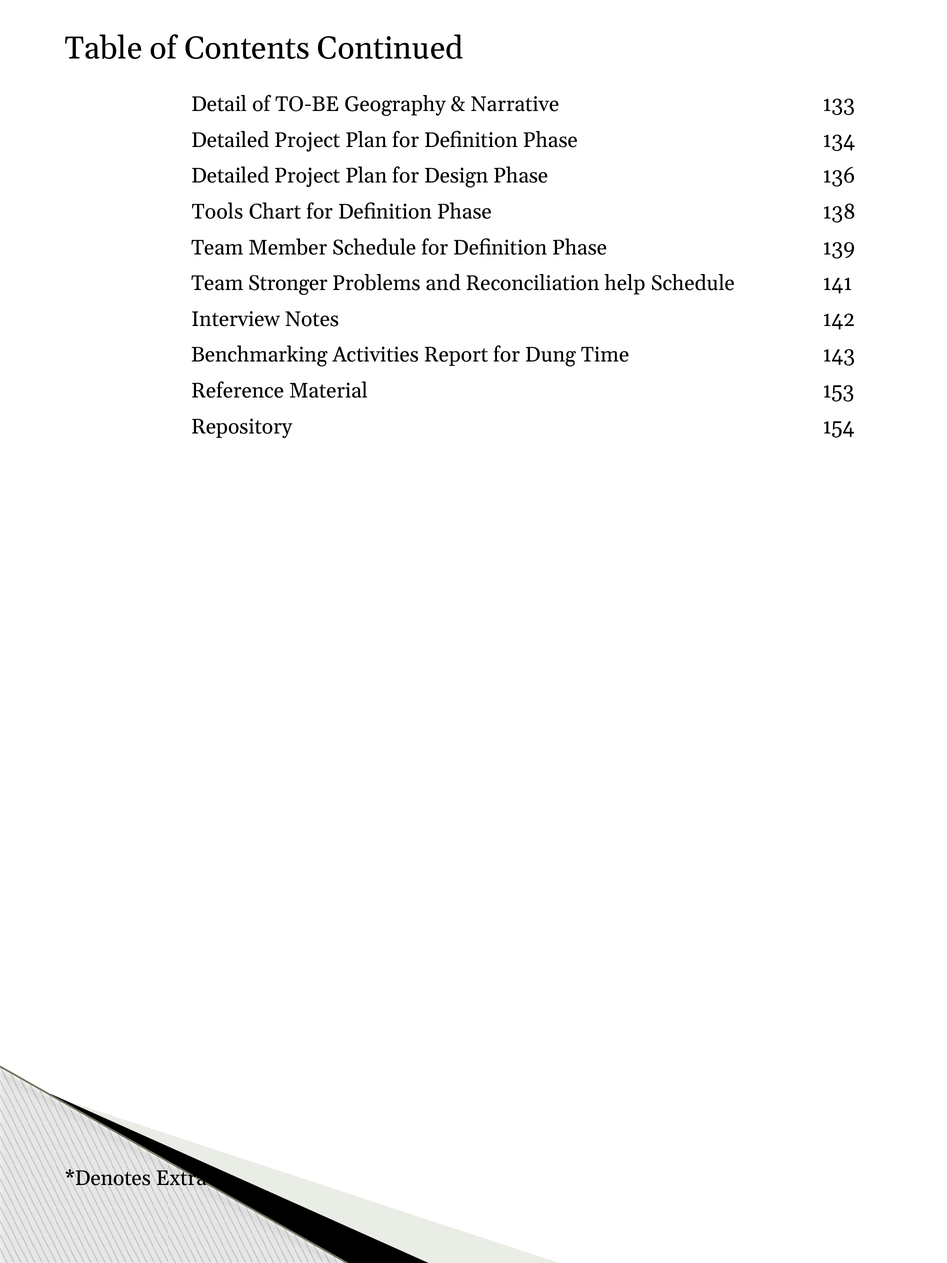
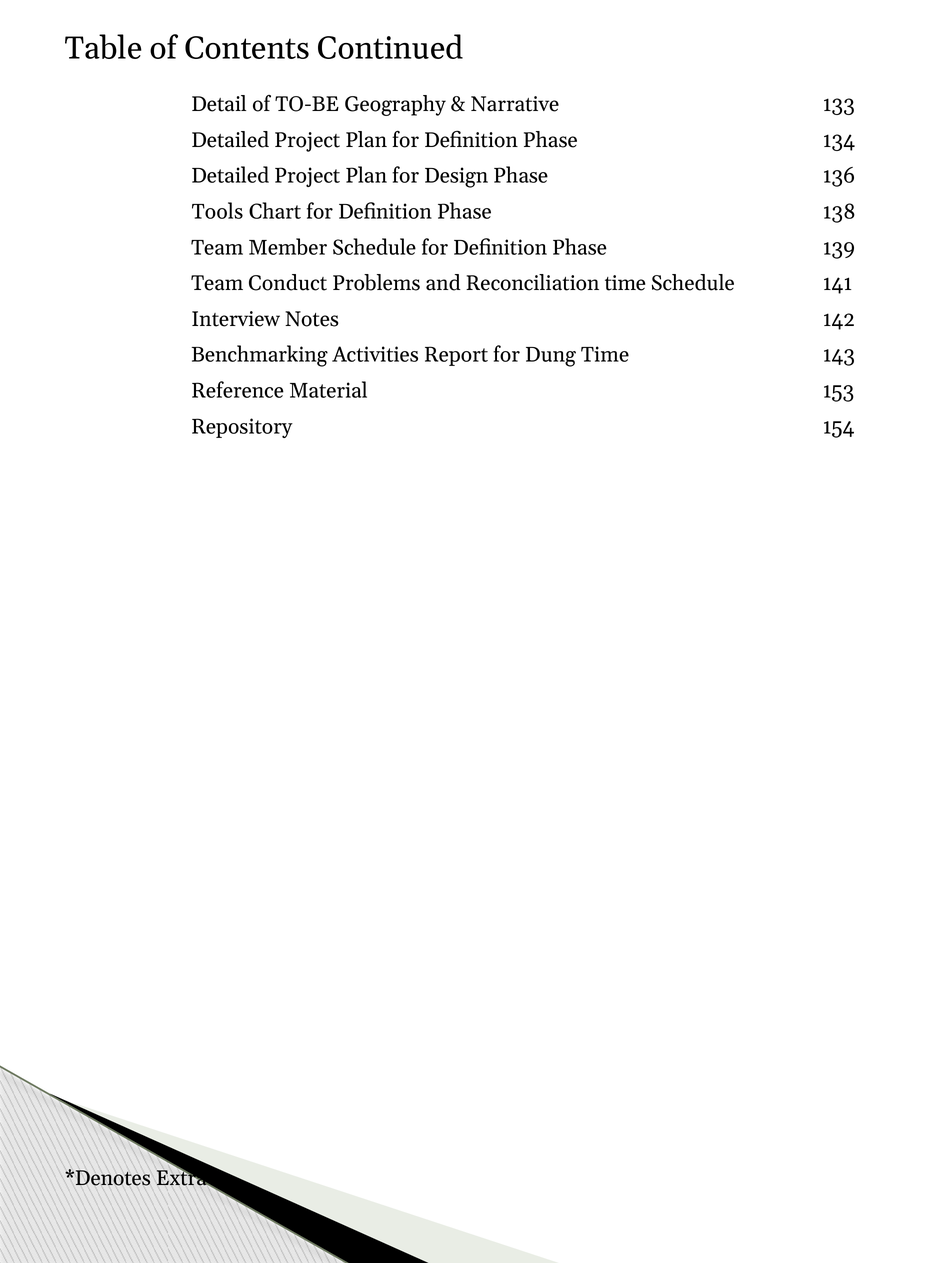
Stronger: Stronger -> Conduct
Reconciliation help: help -> time
